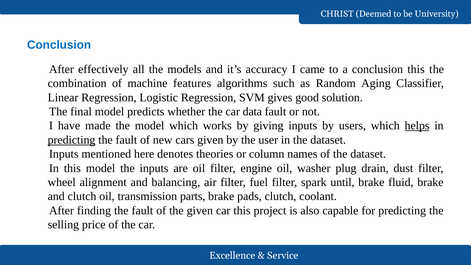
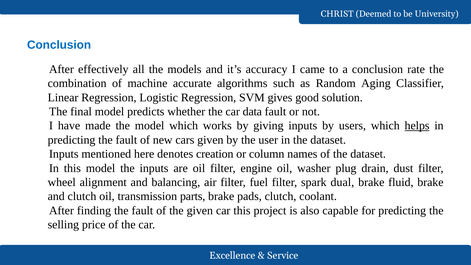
conclusion this: this -> rate
features: features -> accurate
predicting at (72, 140) underline: present -> none
theories: theories -> creation
until: until -> dual
